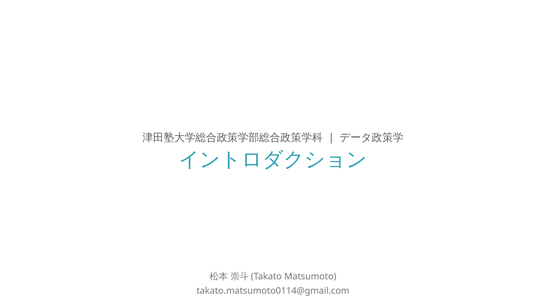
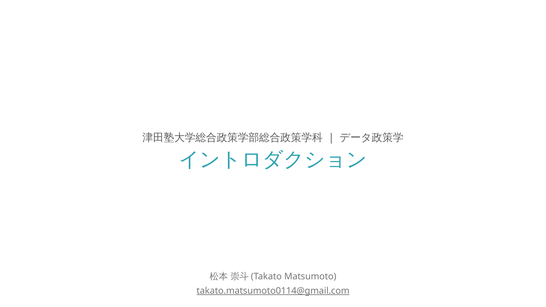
takato.matsumoto0114@gmail.com underline: none -> present
